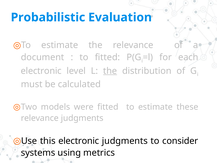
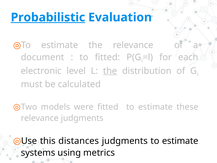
Probabilistic underline: none -> present
this electronic: electronic -> distances
judgments to consider: consider -> estimate
